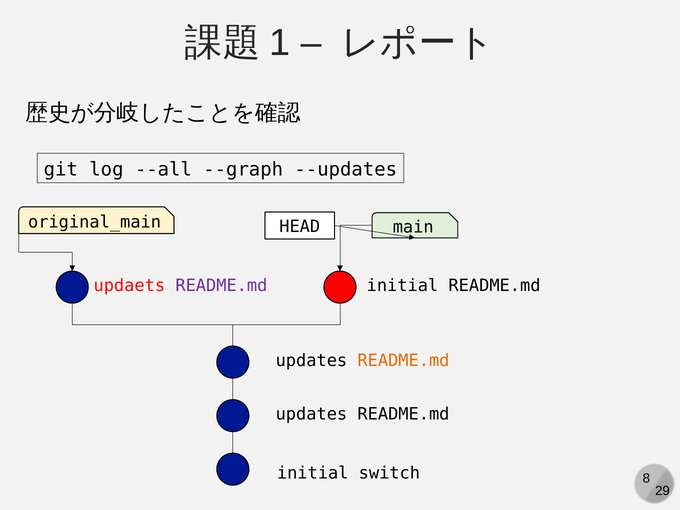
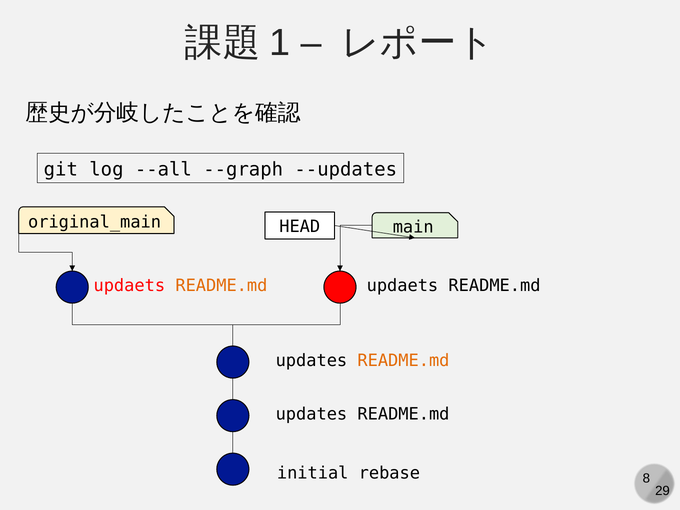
README.md at (221, 286) colour: purple -> orange
initial at (402, 286): initial -> updaets
switch: switch -> rebase
